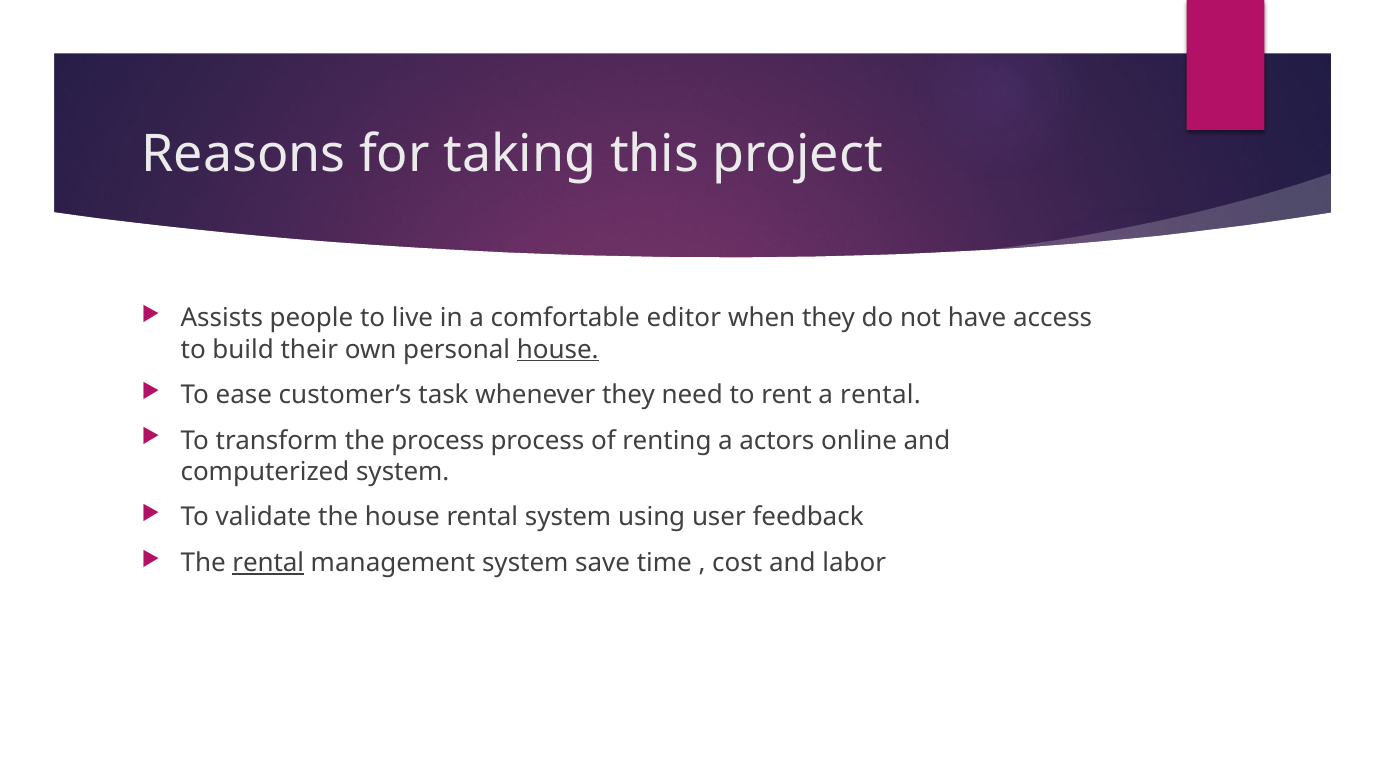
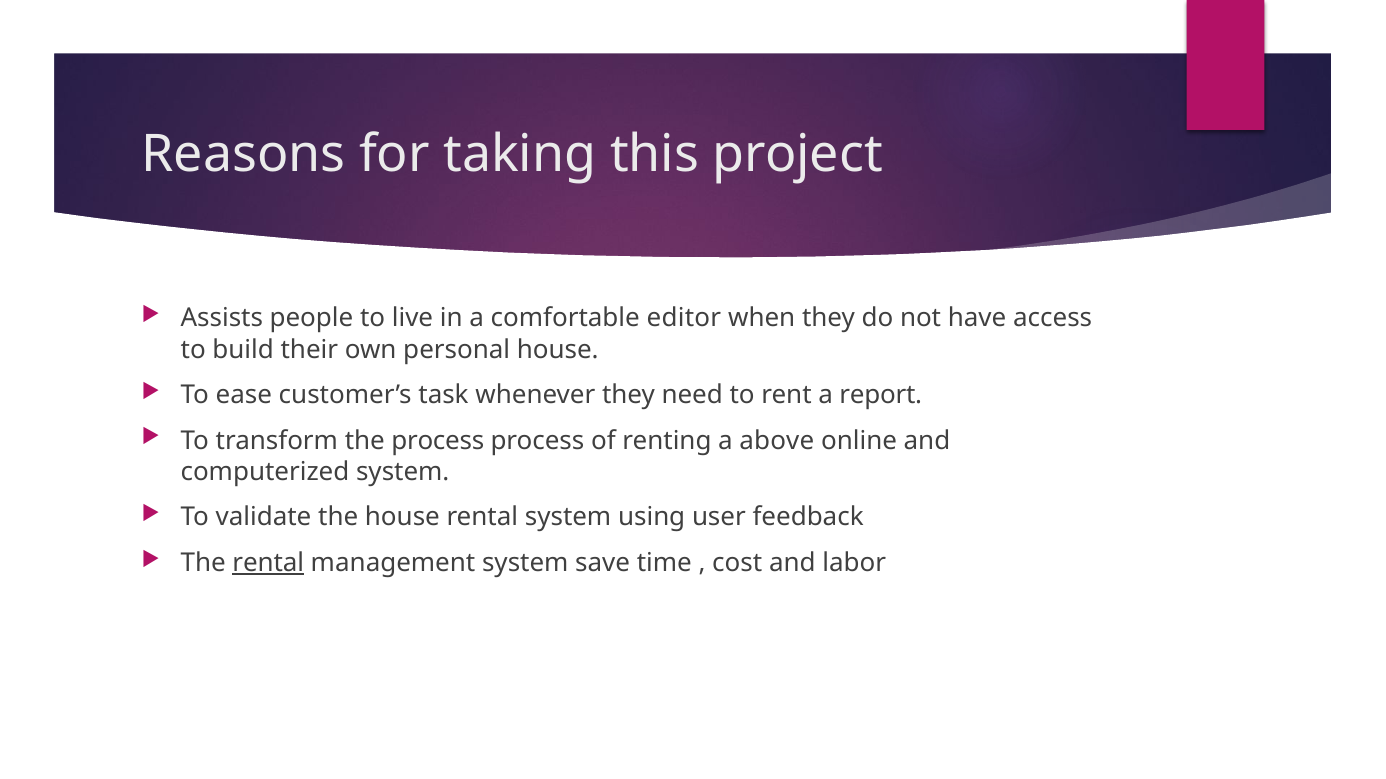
house at (558, 350) underline: present -> none
a rental: rental -> report
actors: actors -> above
